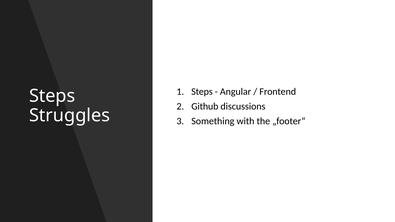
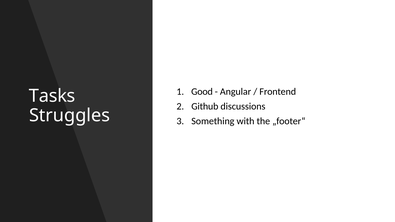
Steps at (202, 92): Steps -> Good
Steps at (52, 96): Steps -> Tasks
